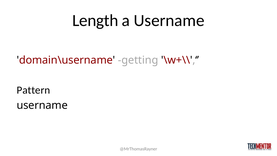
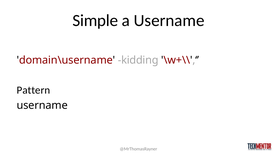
Length: Length -> Simple
getting: getting -> kidding
